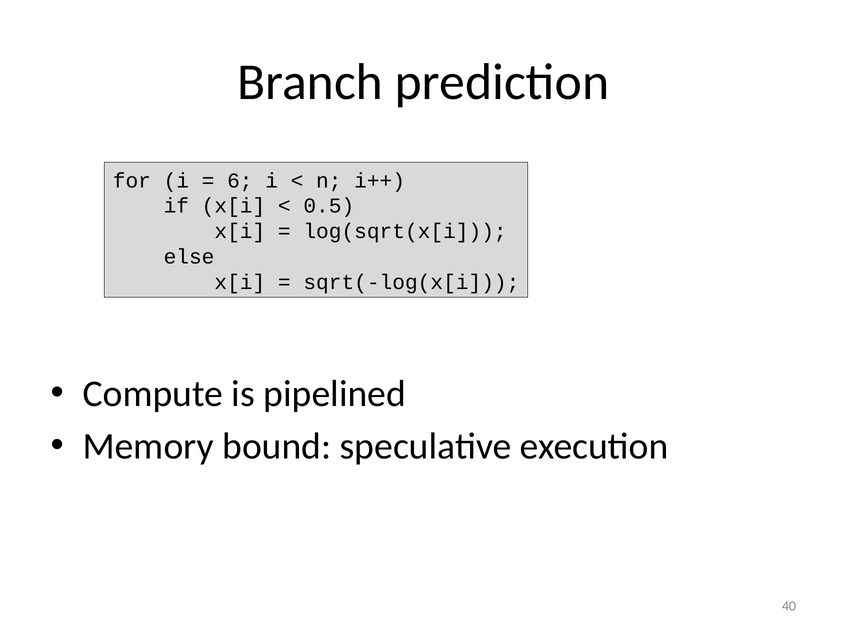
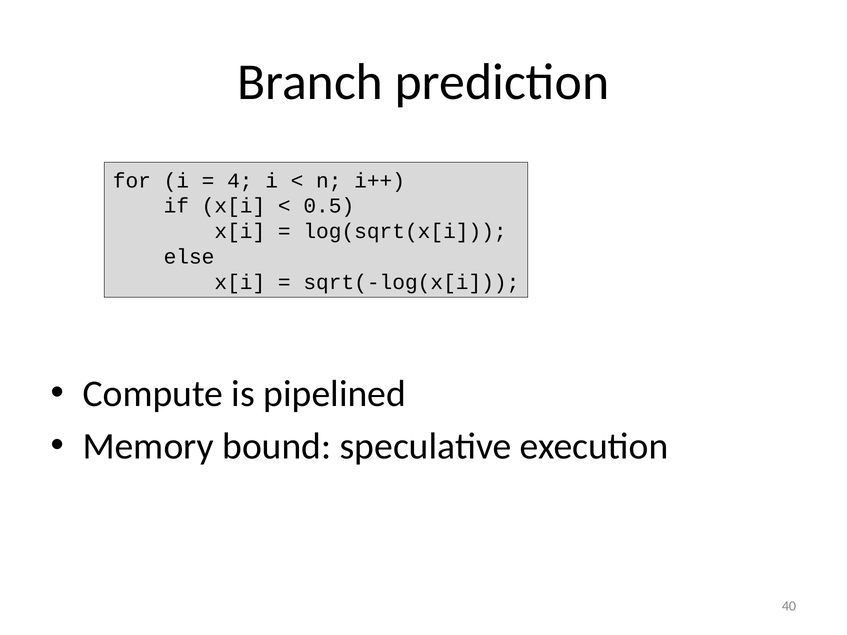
6: 6 -> 4
